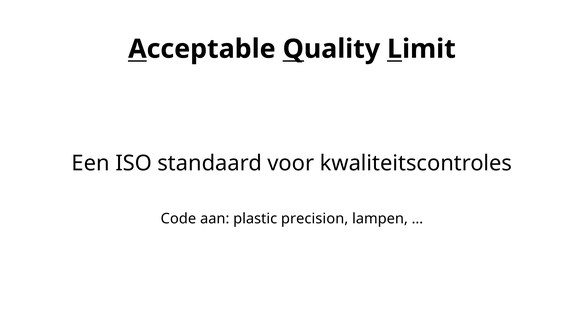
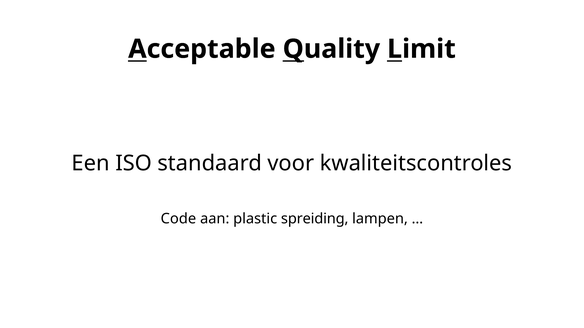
precision: precision -> spreiding
